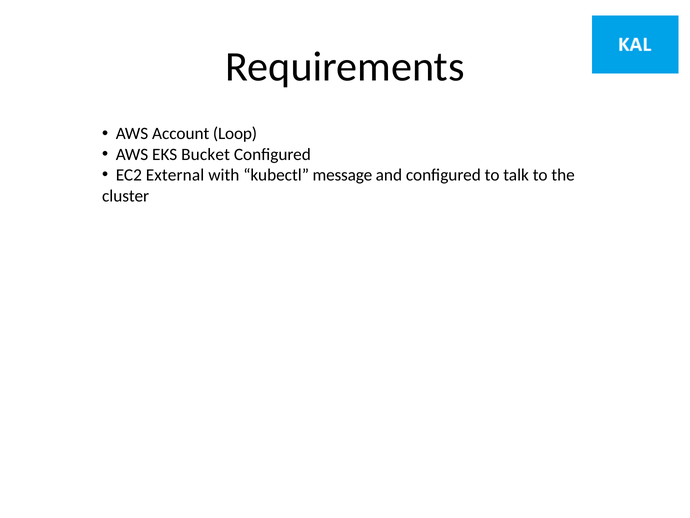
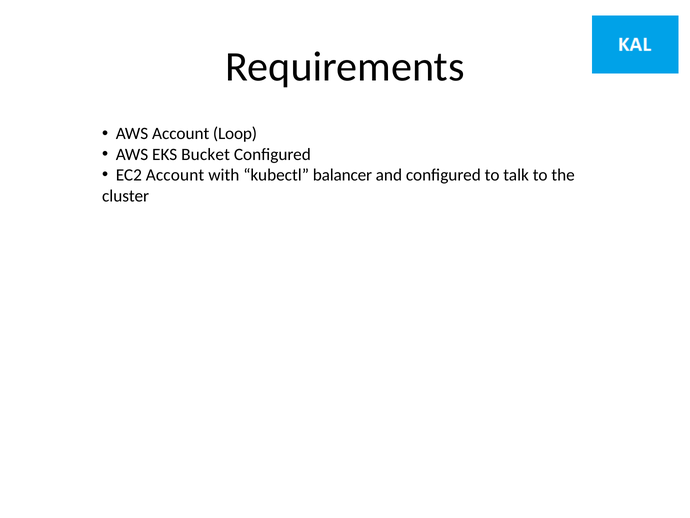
EC2 External: External -> Account
message: message -> balancer
